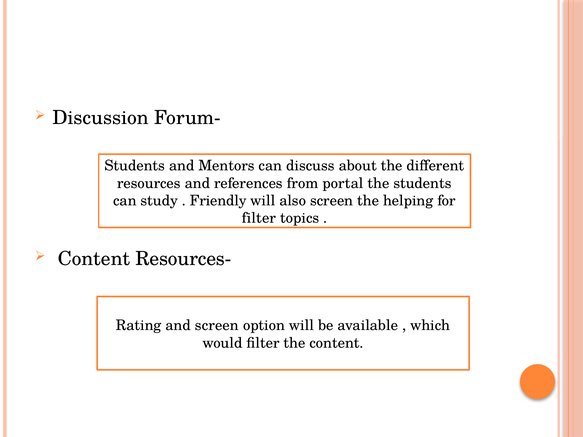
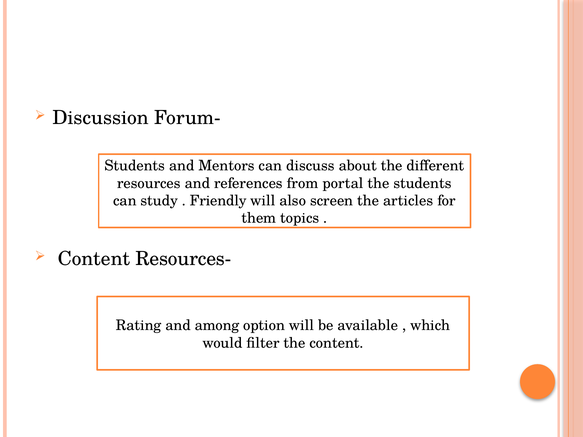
helping: helping -> articles
filter at (259, 218): filter -> them
and screen: screen -> among
